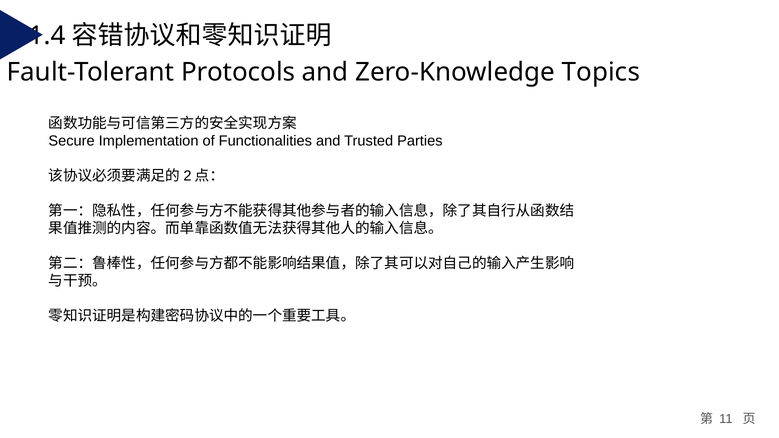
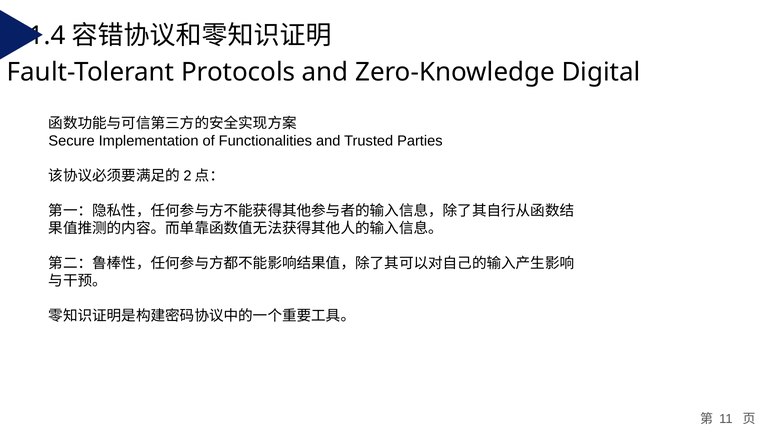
Topics: Topics -> Digital
